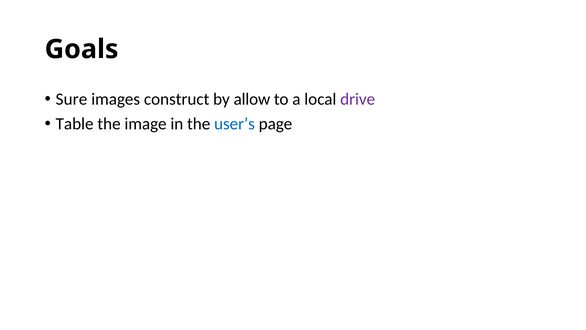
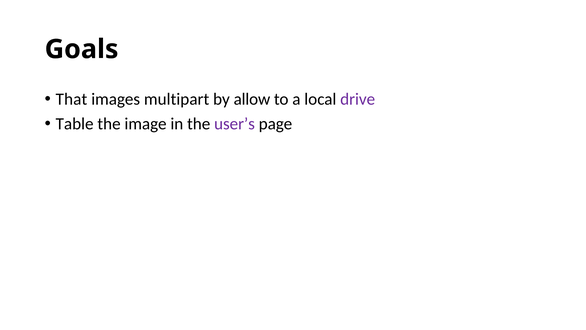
Sure: Sure -> That
construct: construct -> multipart
user’s colour: blue -> purple
